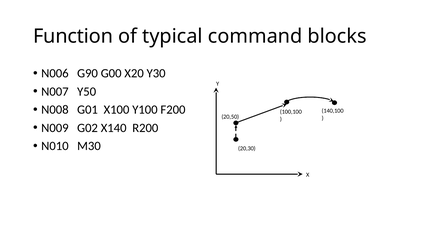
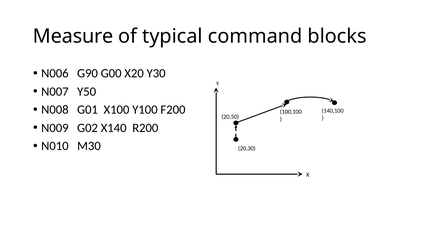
Function: Function -> Measure
